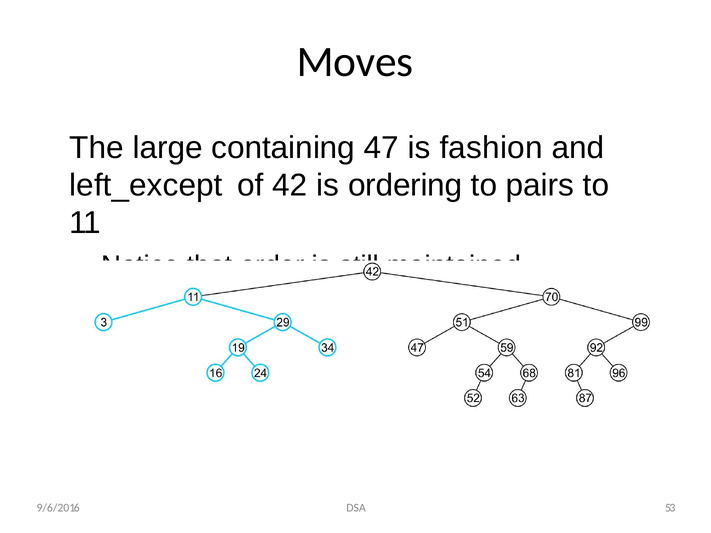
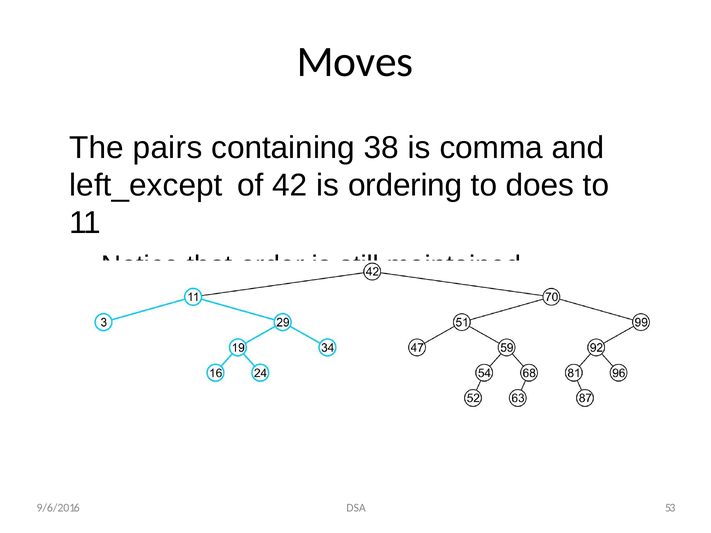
large: large -> pairs
47: 47 -> 38
fashion: fashion -> comma
pairs: pairs -> does
